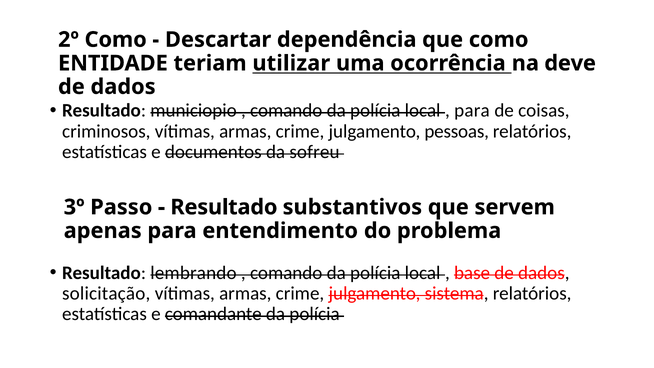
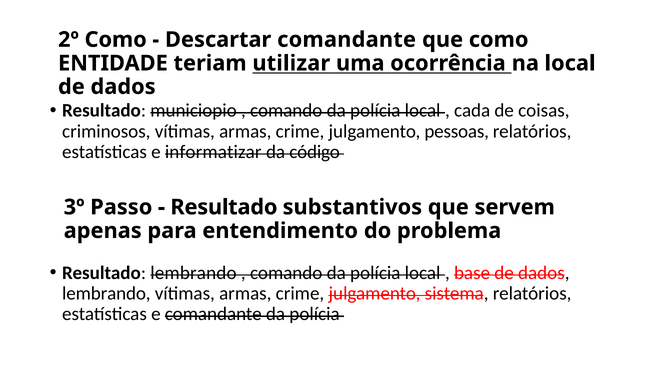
Descartar dependência: dependência -> comandante
na deve: deve -> local
para at (472, 111): para -> cada
documentos: documentos -> informatizar
sofreu: sofreu -> código
solicitação at (106, 293): solicitação -> lembrando
